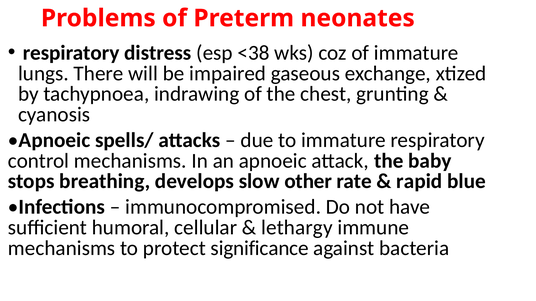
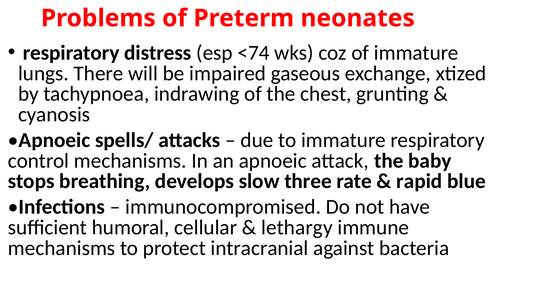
<38: <38 -> <74
other: other -> three
significance: significance -> intracranial
